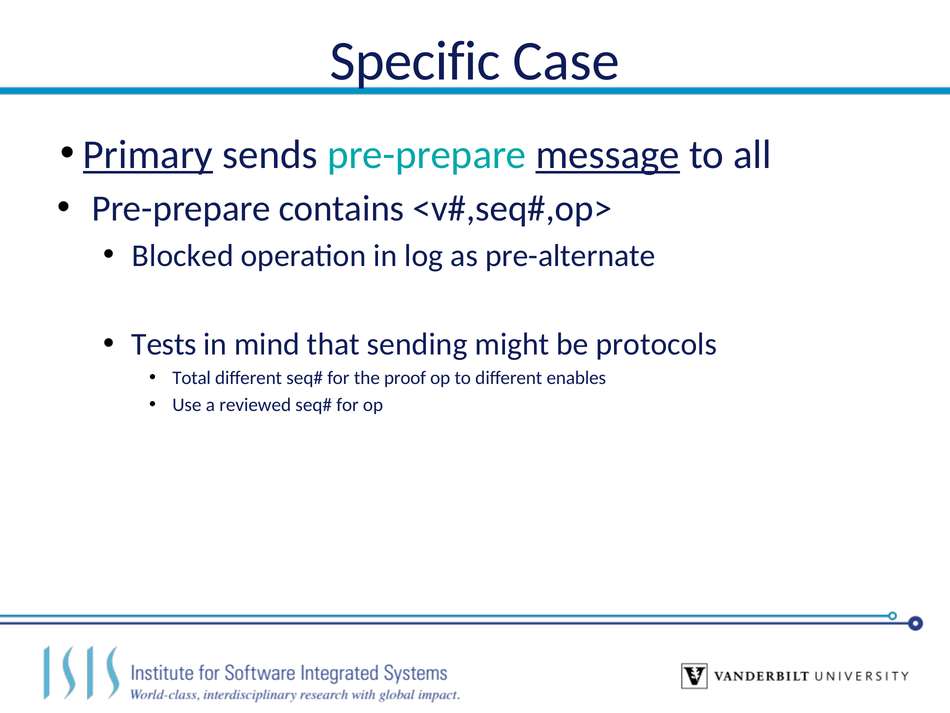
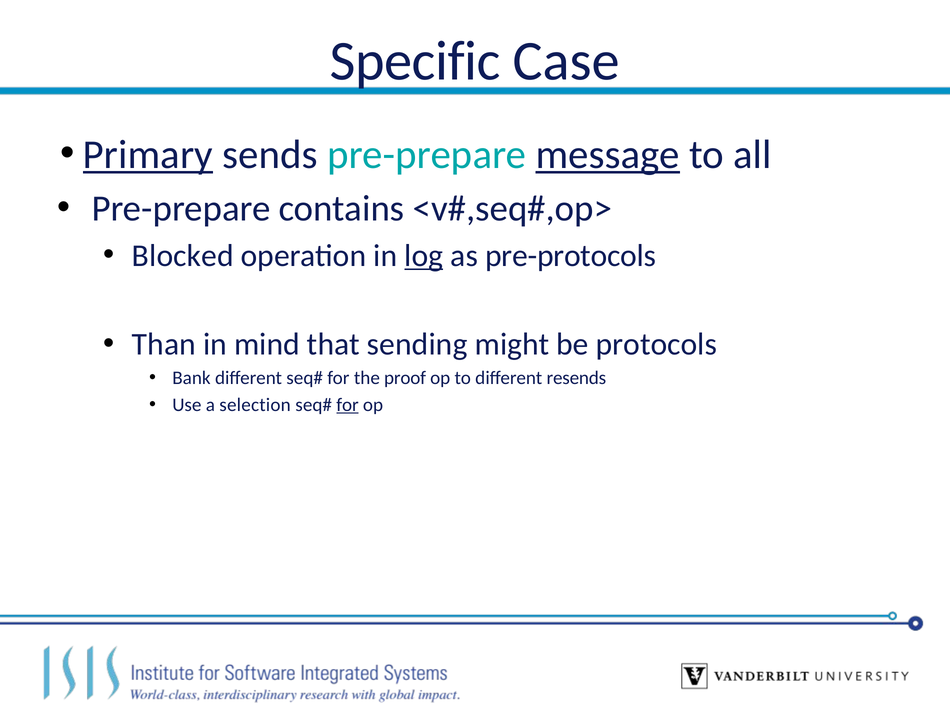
log underline: none -> present
pre-alternate: pre-alternate -> pre-protocols
Tests: Tests -> Than
Total: Total -> Bank
enables: enables -> resends
reviewed: reviewed -> selection
for at (348, 404) underline: none -> present
